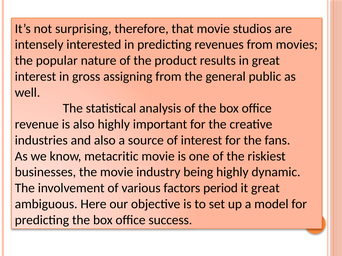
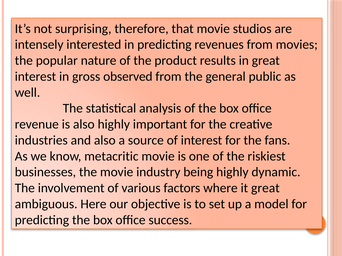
assigning: assigning -> observed
period: period -> where
